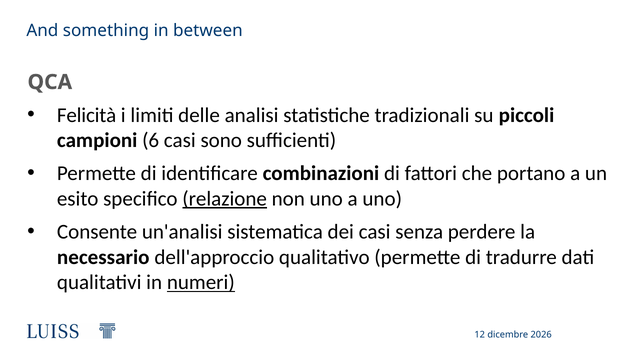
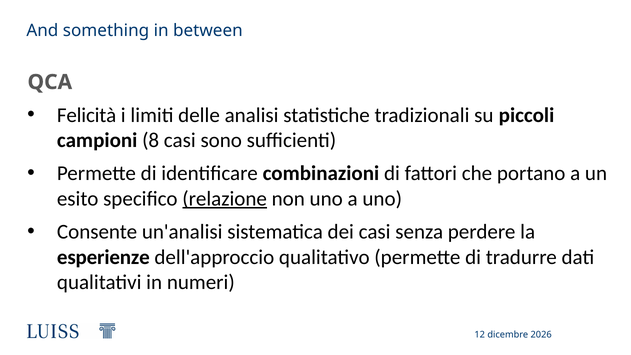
6: 6 -> 8
necessario: necessario -> esperienze
numeri underline: present -> none
